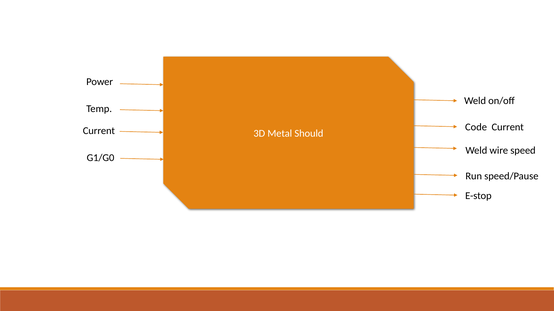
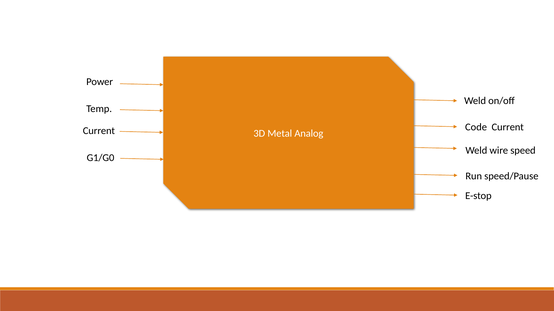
Should: Should -> Analog
